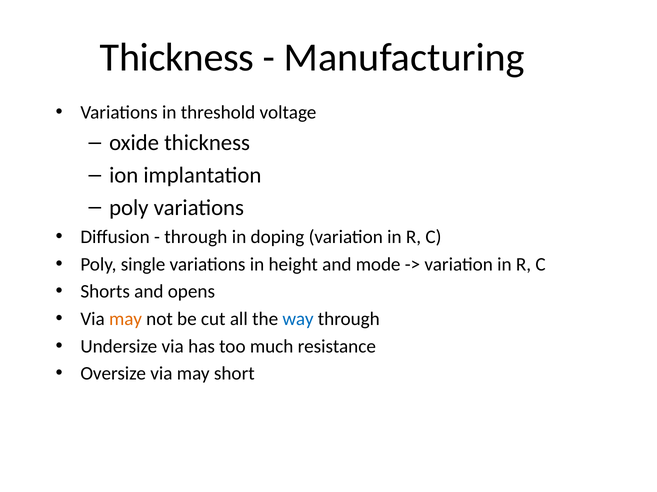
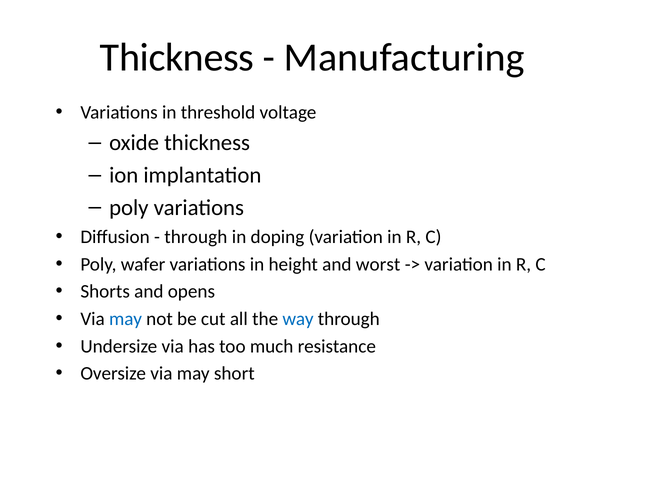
single: single -> wafer
mode: mode -> worst
may at (126, 319) colour: orange -> blue
